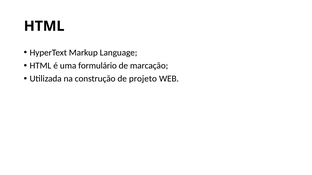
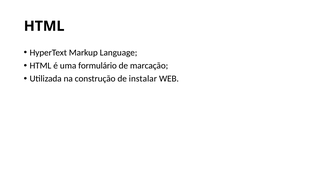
projeto: projeto -> instalar
